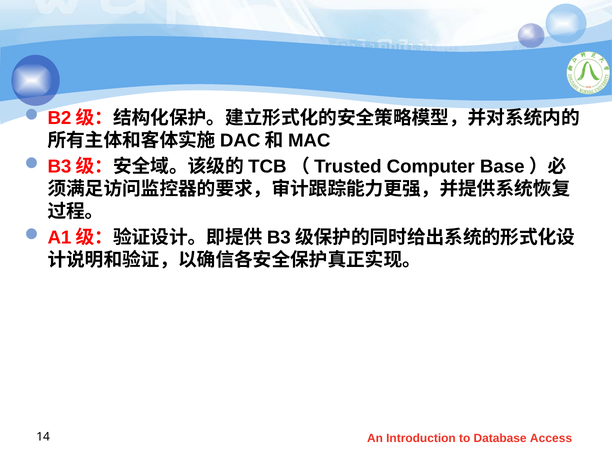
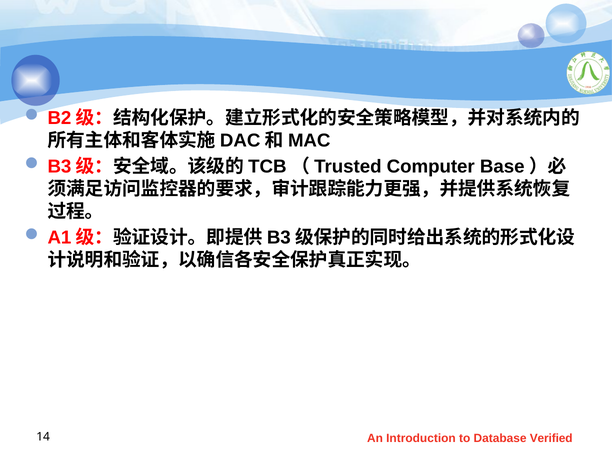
Access: Access -> Verified
